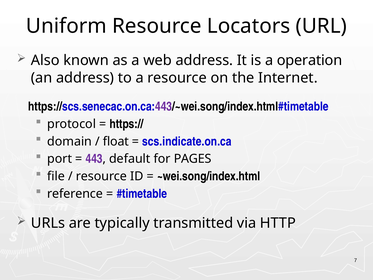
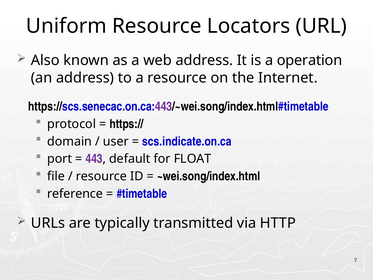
float: float -> user
PAGES: PAGES -> FLOAT
